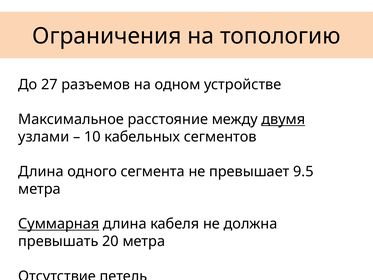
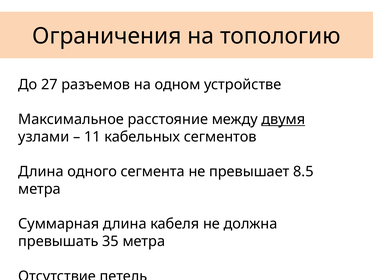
10: 10 -> 11
9.5: 9.5 -> 8.5
Суммарная underline: present -> none
20: 20 -> 35
